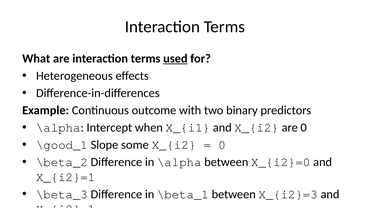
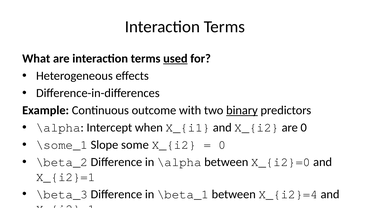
binary underline: none -> present
\good_1: \good_1 -> \some_1
X_{i2}=3: X_{i2}=3 -> X_{i2}=4
